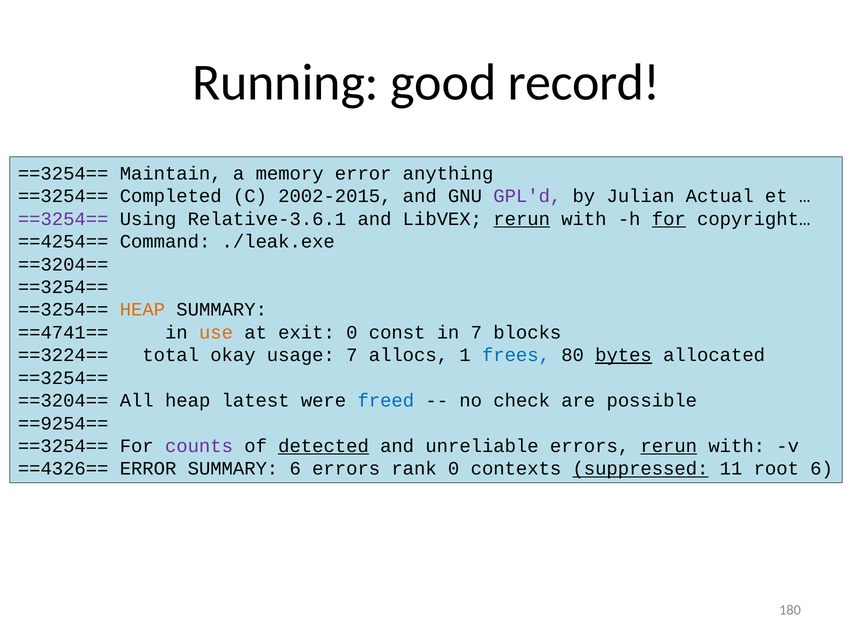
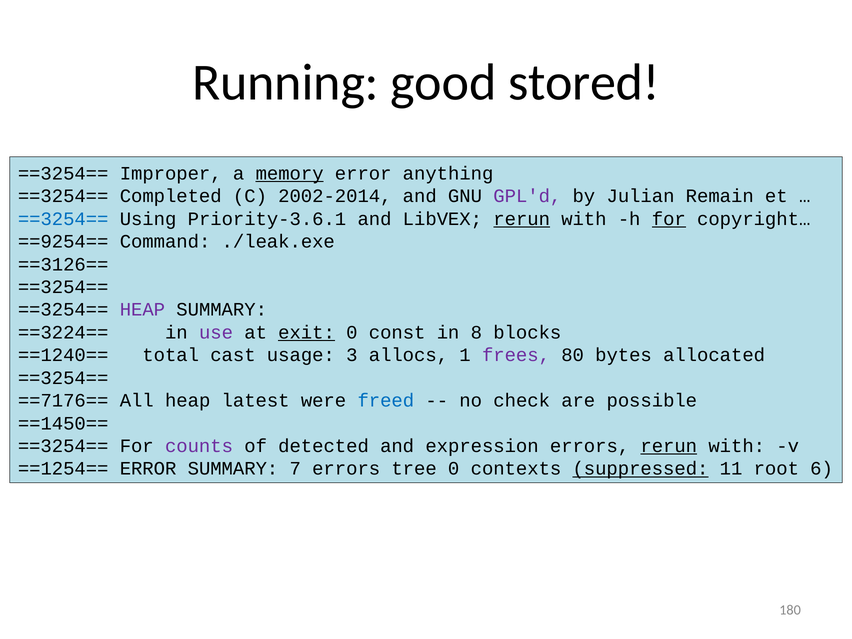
record: record -> stored
Maintain: Maintain -> Improper
memory underline: none -> present
2002-2015: 2002-2015 -> 2002-2014
Actual: Actual -> Remain
==3254== at (63, 219) colour: purple -> blue
Relative-3.6.1: Relative-3.6.1 -> Priority-3.6.1
==4254==: ==4254== -> ==9254==
==3204== at (63, 264): ==3204== -> ==3126==
HEAP at (142, 310) colour: orange -> purple
==4741==: ==4741== -> ==3224==
use colour: orange -> purple
exit underline: none -> present
in 7: 7 -> 8
==3224==: ==3224== -> ==1240==
okay: okay -> cast
usage 7: 7 -> 3
frees colour: blue -> purple
bytes underline: present -> none
==3204== at (63, 401): ==3204== -> ==7176==
==9254==: ==9254== -> ==1450==
detected underline: present -> none
unreliable: unreliable -> expression
==4326==: ==4326== -> ==1254==
SUMMARY 6: 6 -> 7
rank: rank -> tree
